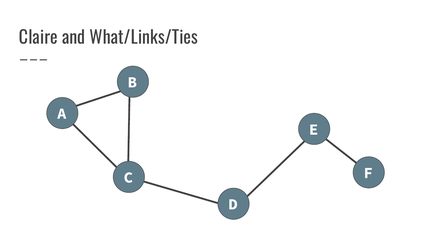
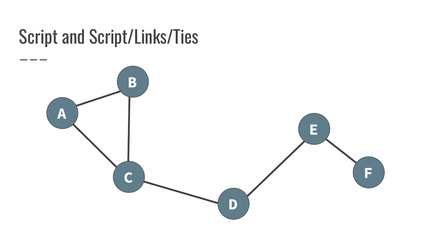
Claire: Claire -> Script
What/Links/Ties: What/Links/Ties -> Script/Links/Ties
